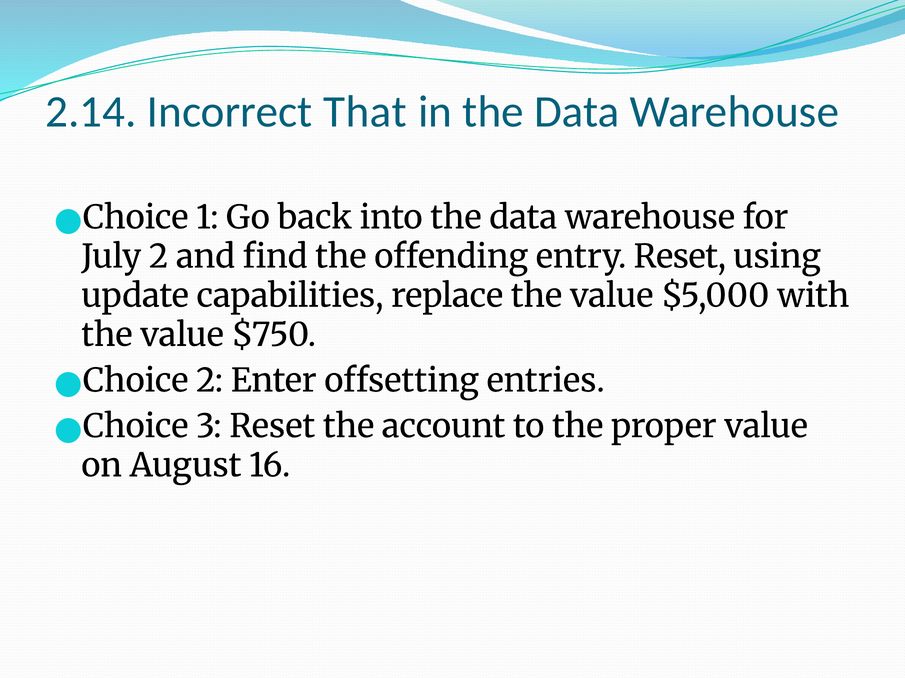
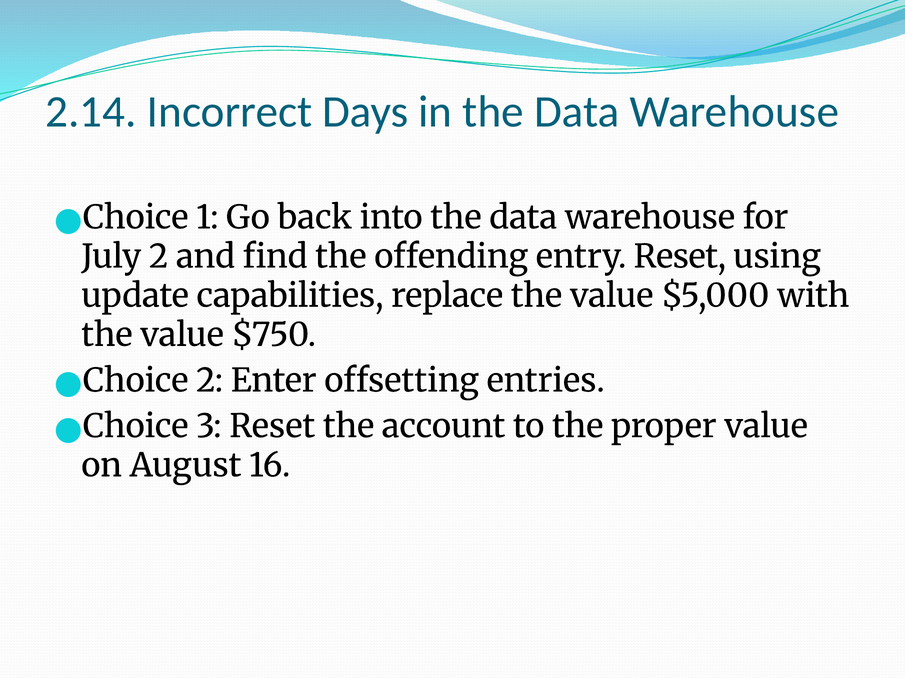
That: That -> Days
